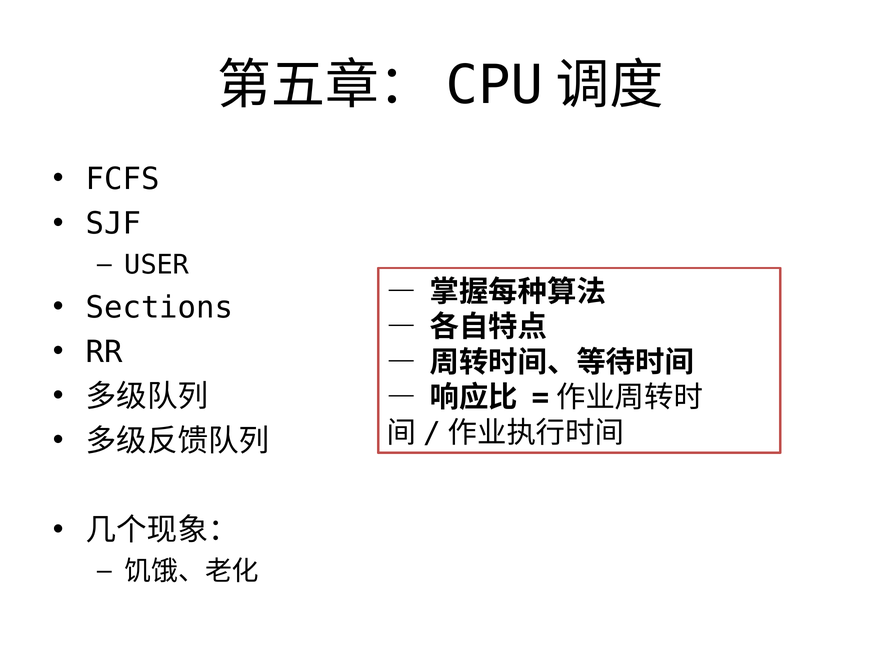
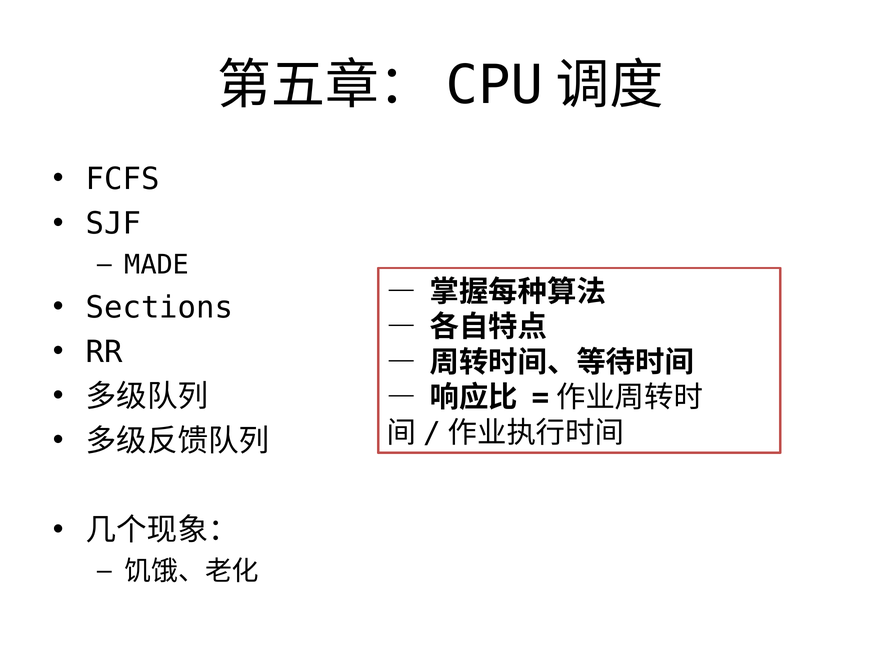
USER: USER -> MADE
